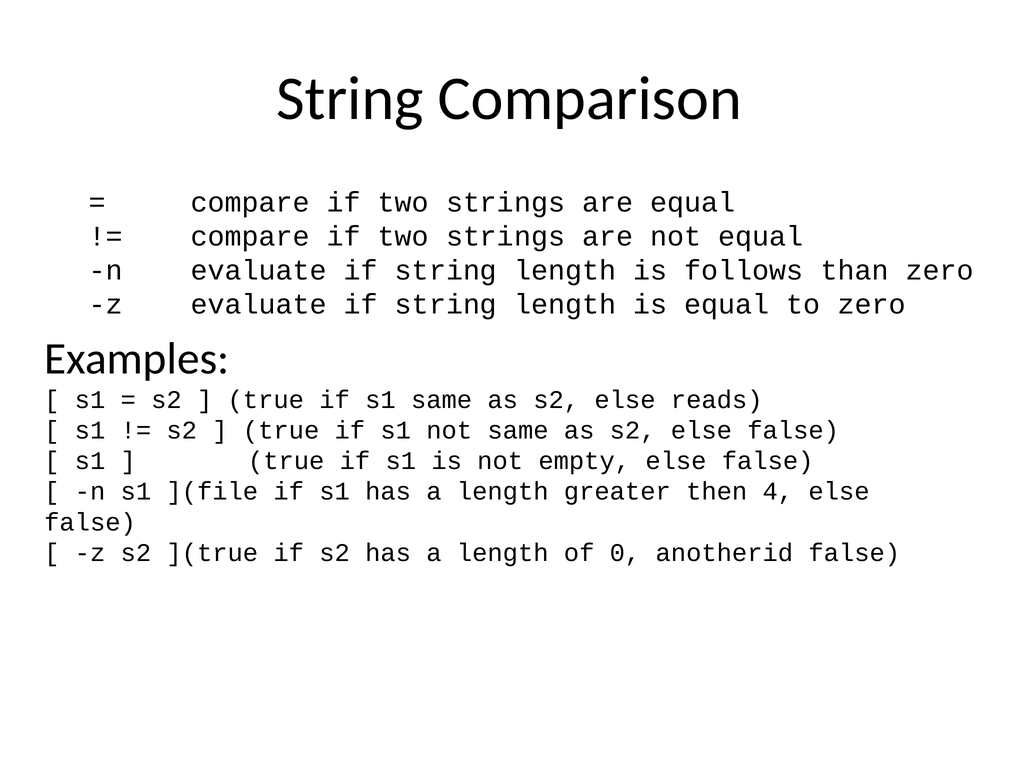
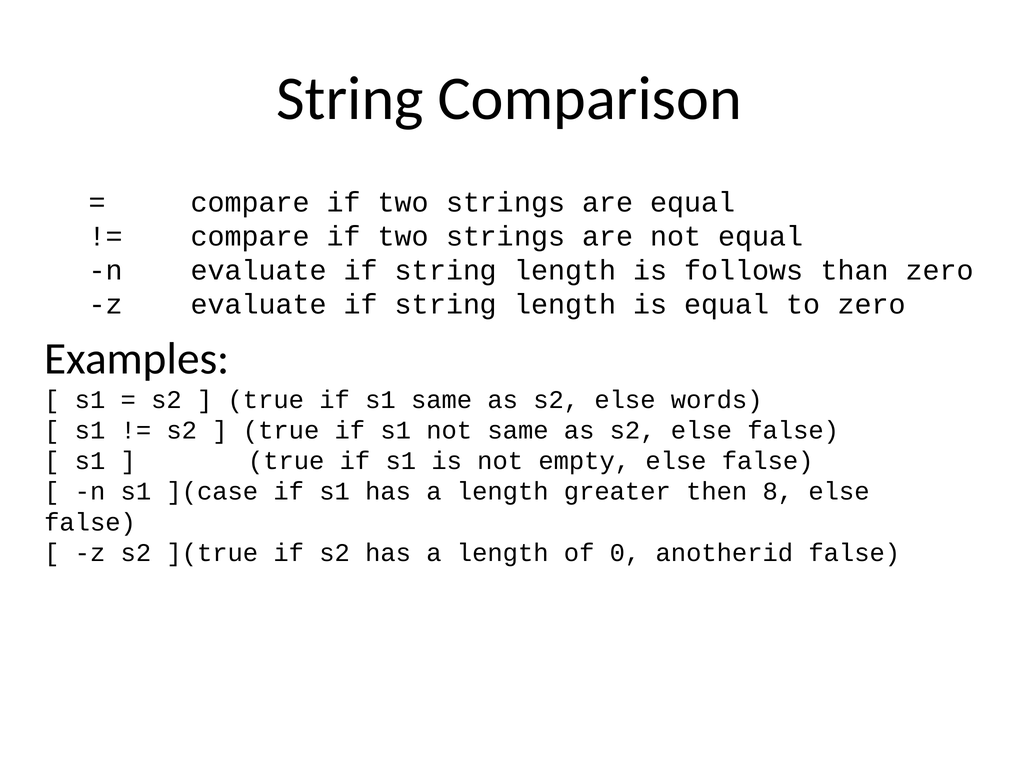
reads: reads -> words
](file: ](file -> ](case
4: 4 -> 8
